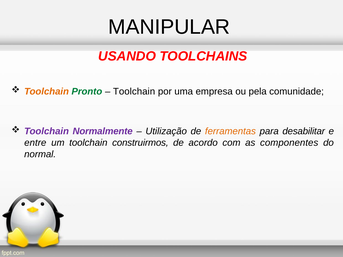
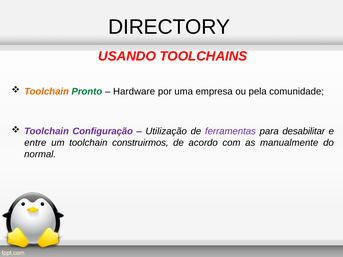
MANIPULAR: MANIPULAR -> DIRECTORY
Toolchain at (134, 91): Toolchain -> Hardware
Normalmente: Normalmente -> Configuração
ferramentas colour: orange -> purple
componentes: componentes -> manualmente
